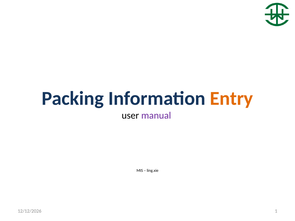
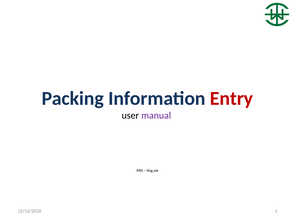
Entry colour: orange -> red
